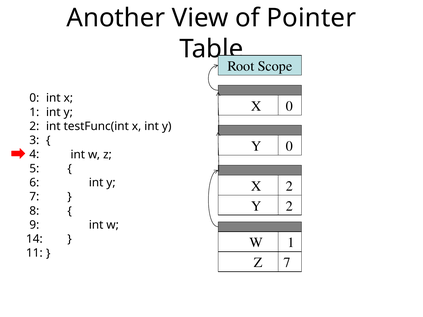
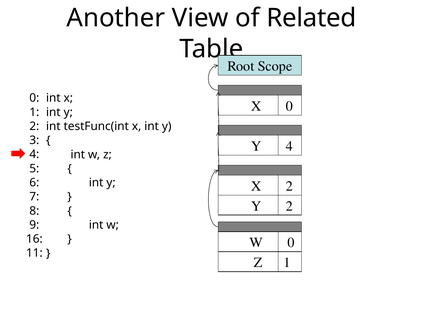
Pointer: Pointer -> Related
Y 0: 0 -> 4
14: 14 -> 16
W 1: 1 -> 0
Z 7: 7 -> 1
